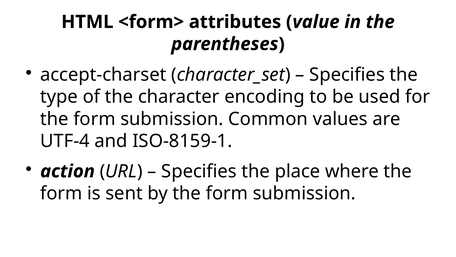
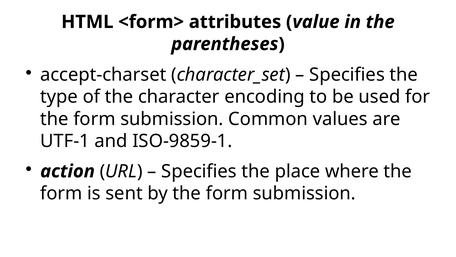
UTF-4: UTF-4 -> UTF-1
ISO-8159-1: ISO-8159-1 -> ISO-9859-1
